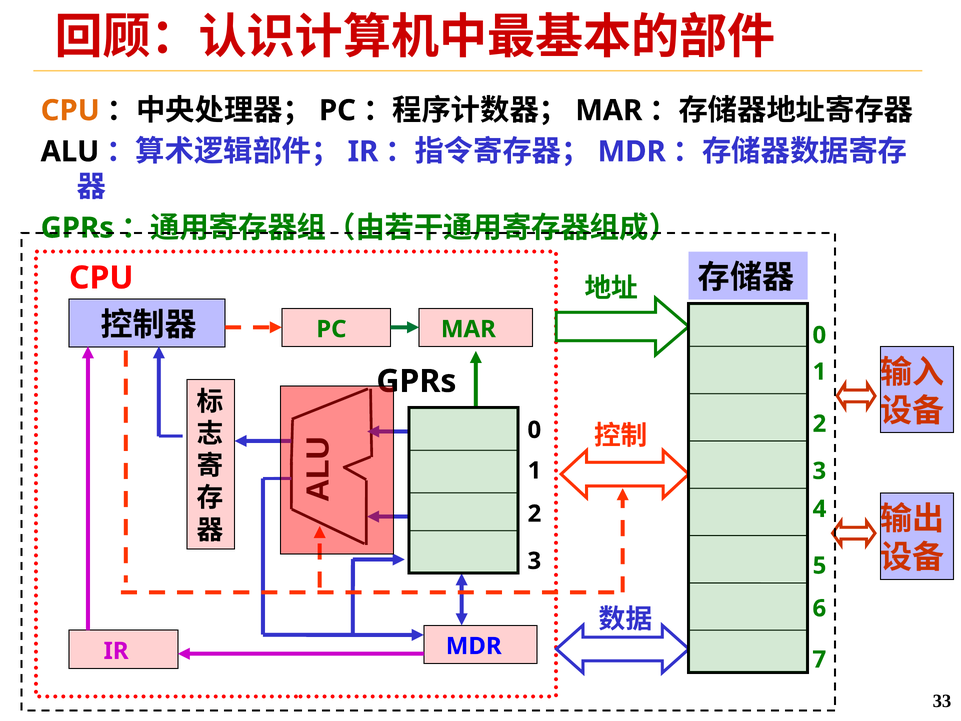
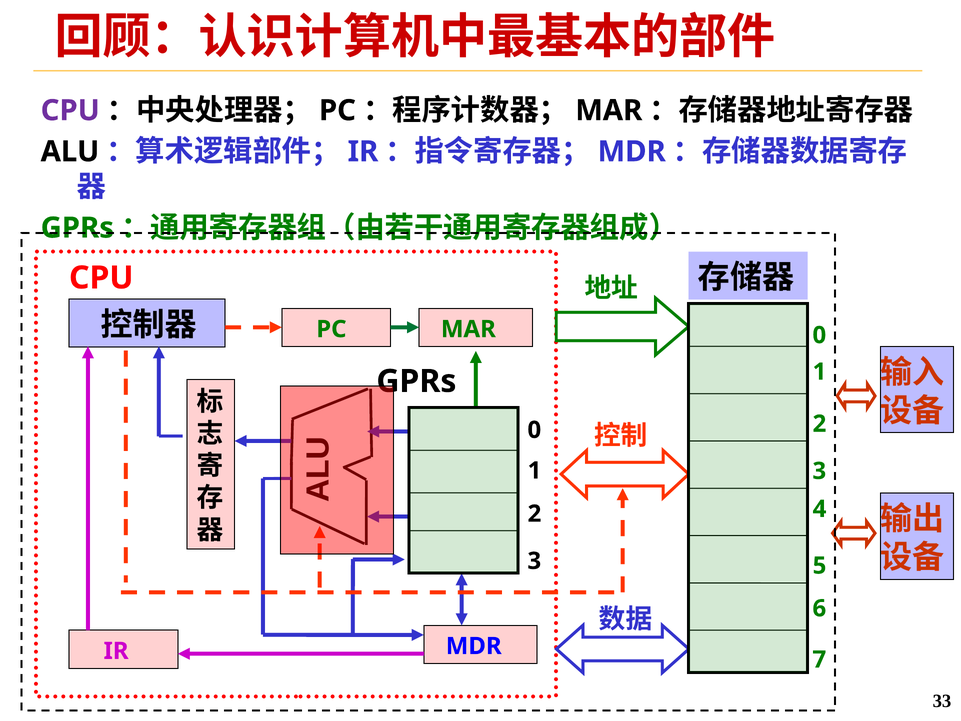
CPU at (70, 110) colour: orange -> purple
